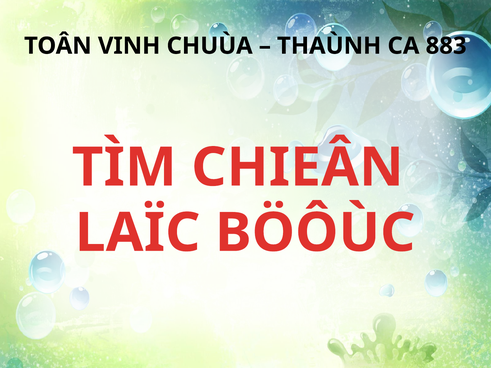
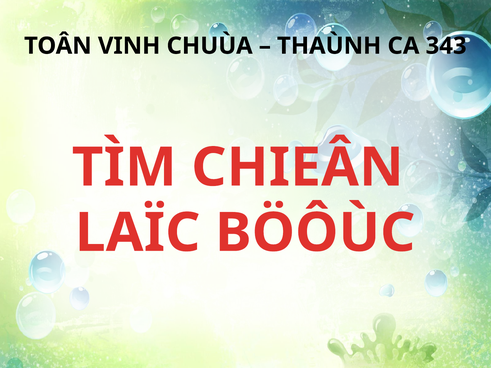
883: 883 -> 343
